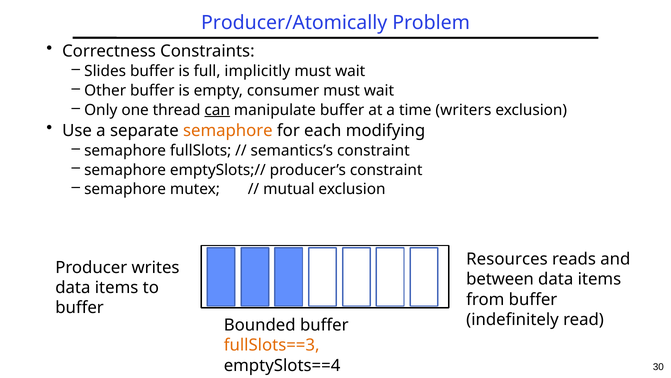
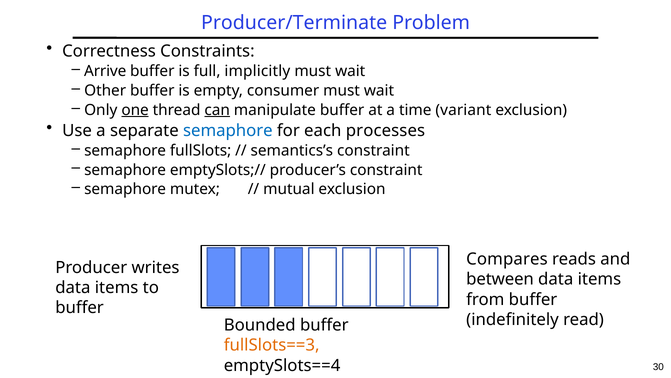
Producer/Atomically: Producer/Atomically -> Producer/Terminate
Slides: Slides -> Arrive
one underline: none -> present
writers: writers -> variant
semaphore at (228, 130) colour: orange -> blue
modifying: modifying -> processes
Resources: Resources -> Compares
